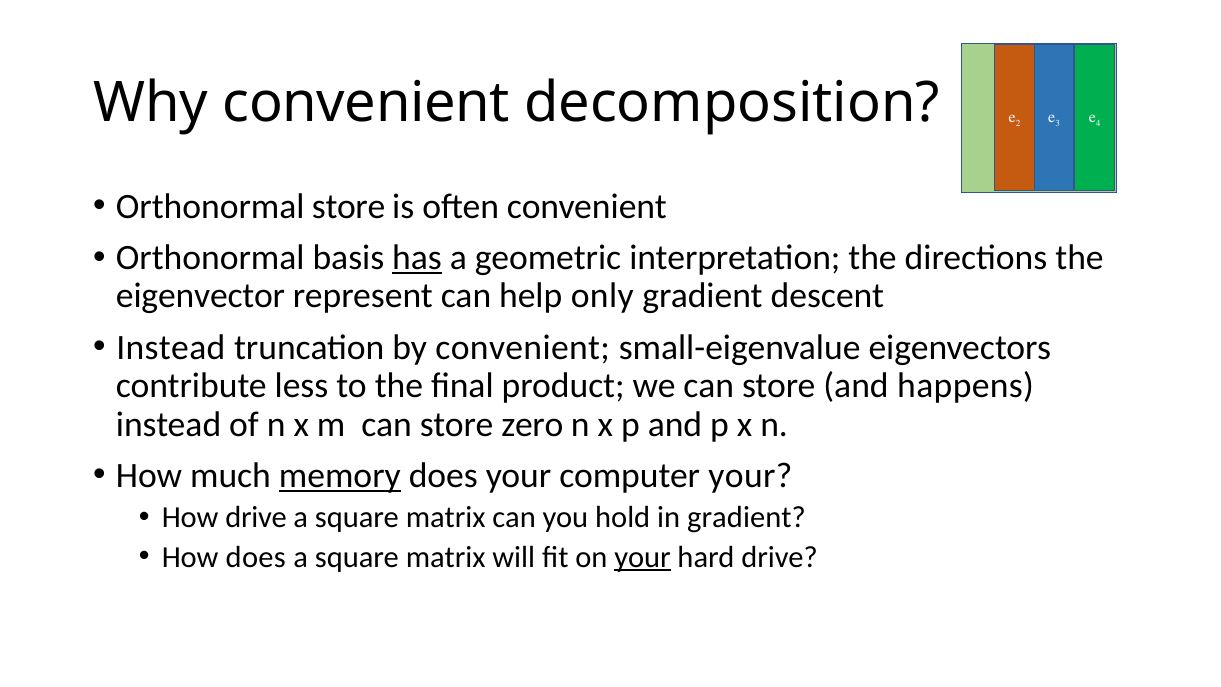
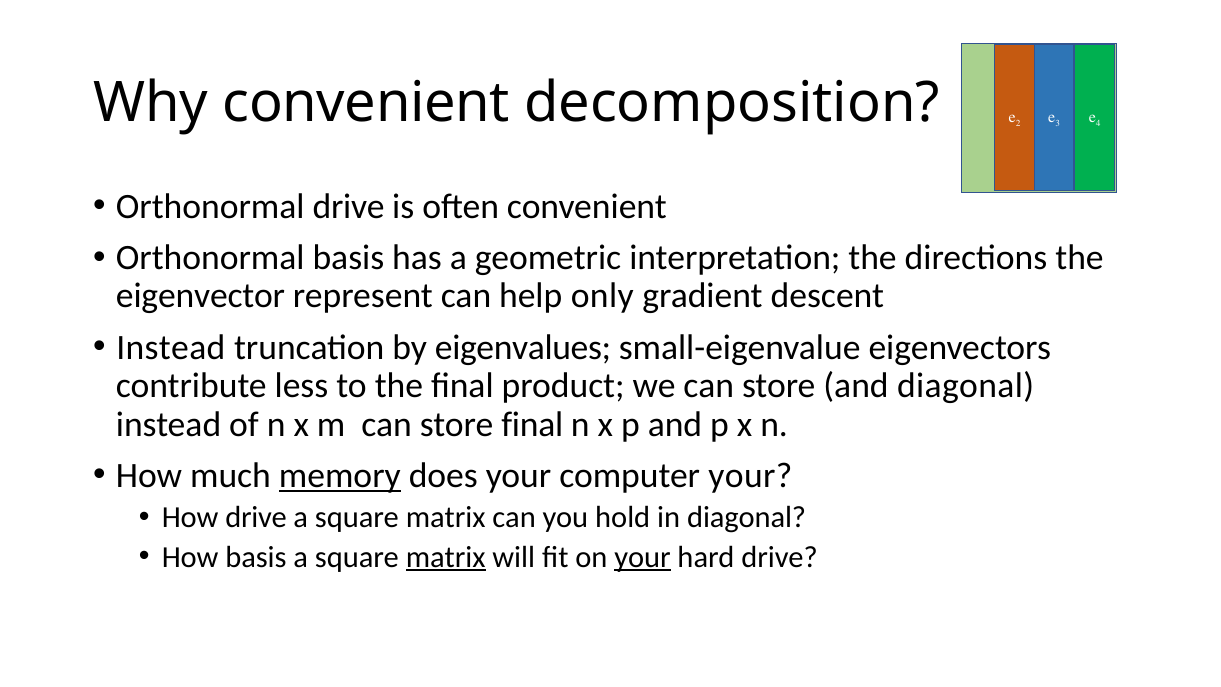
Orthonormal store: store -> drive
has underline: present -> none
by convenient: convenient -> eigenvalues
and happens: happens -> diagonal
store zero: zero -> final
in gradient: gradient -> diagonal
How does: does -> basis
matrix at (446, 557) underline: none -> present
